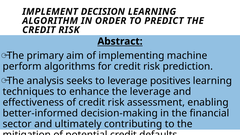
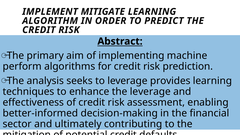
DECISION: DECISION -> MITIGATE
positives: positives -> provides
